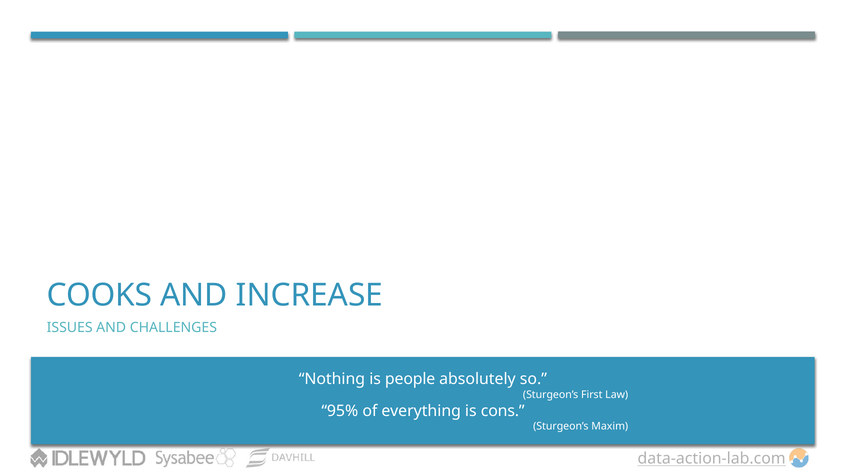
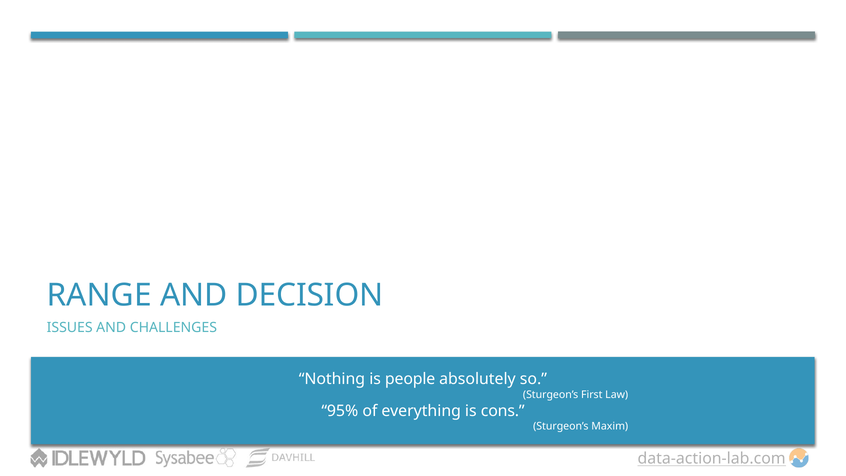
COOKS: COOKS -> RANGE
INCREASE: INCREASE -> DECISION
